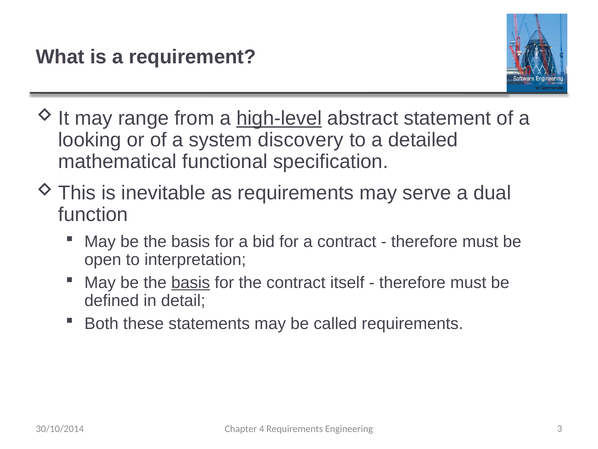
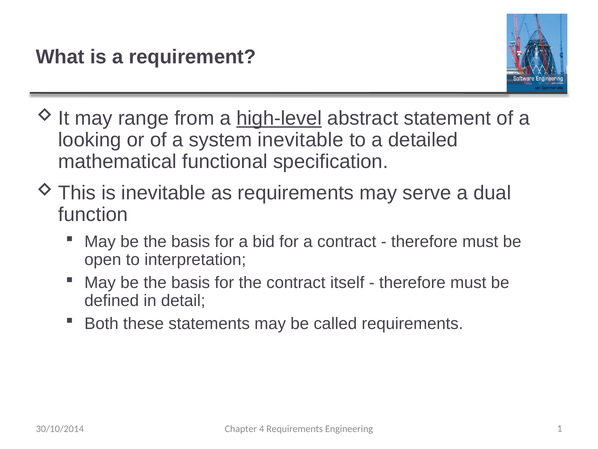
system discovery: discovery -> inevitable
basis at (191, 282) underline: present -> none
3: 3 -> 1
